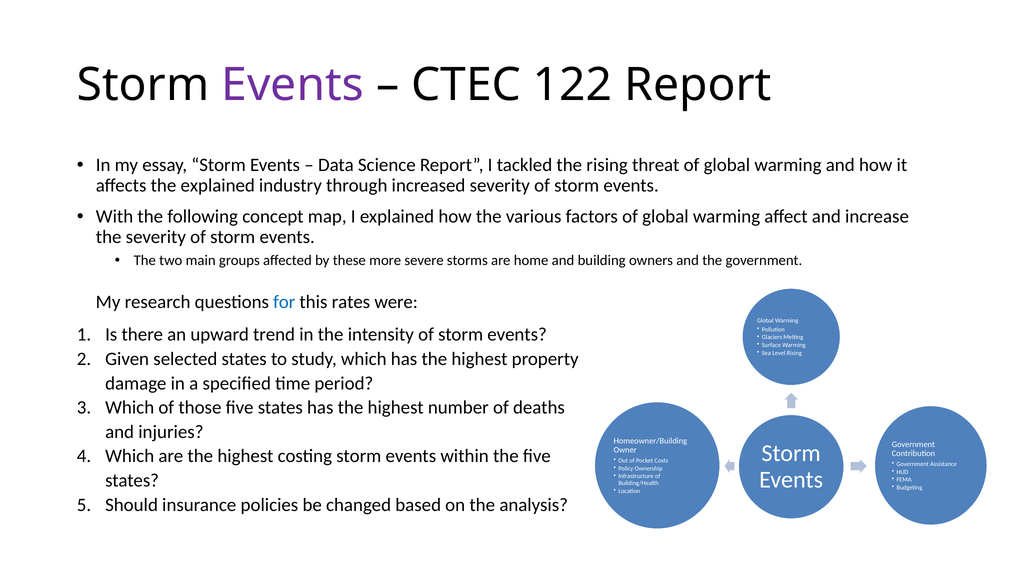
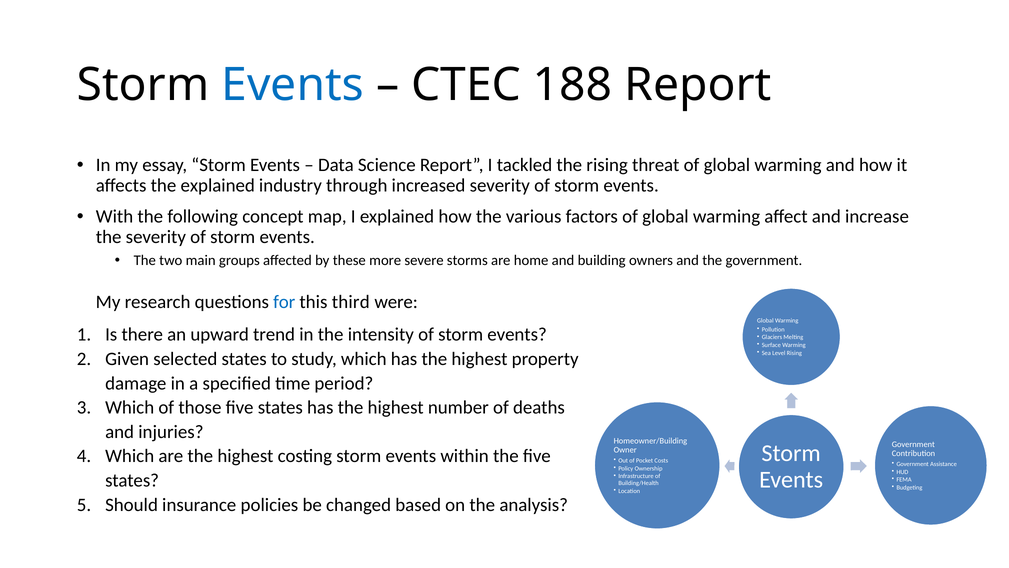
Events at (293, 85) colour: purple -> blue
122: 122 -> 188
rates: rates -> third
